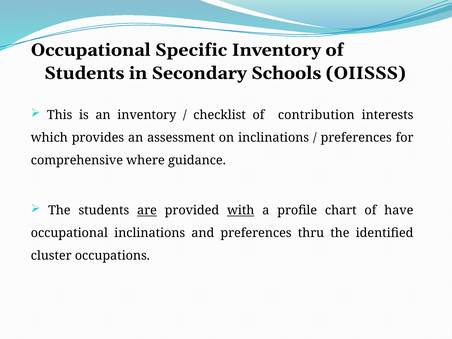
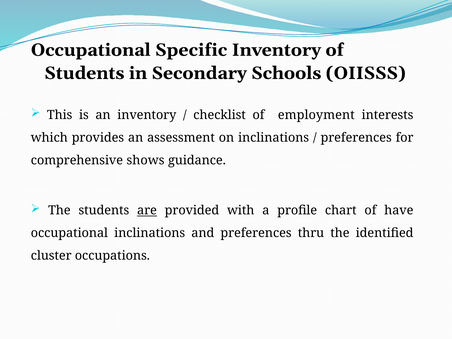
contribution: contribution -> employment
where: where -> shows
with underline: present -> none
